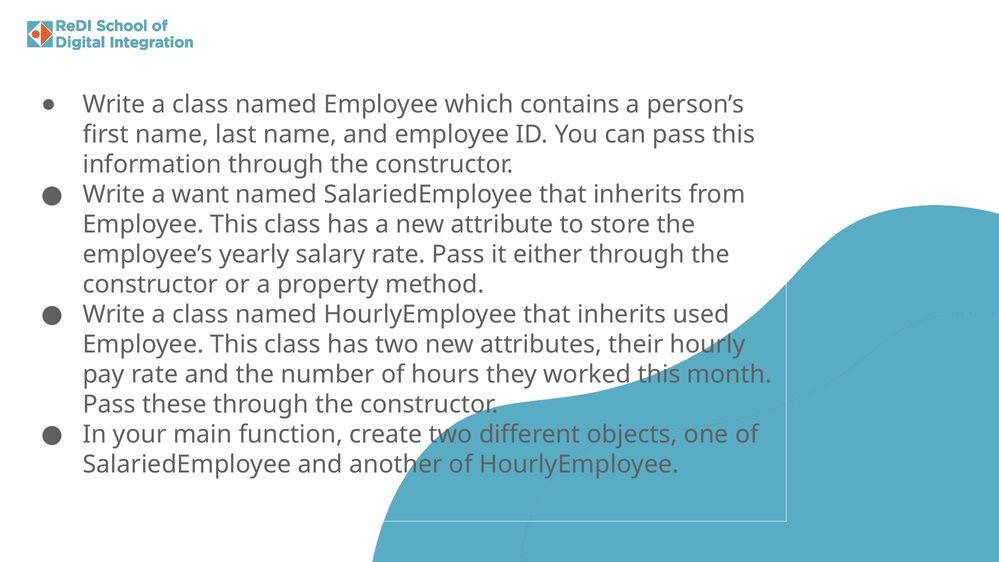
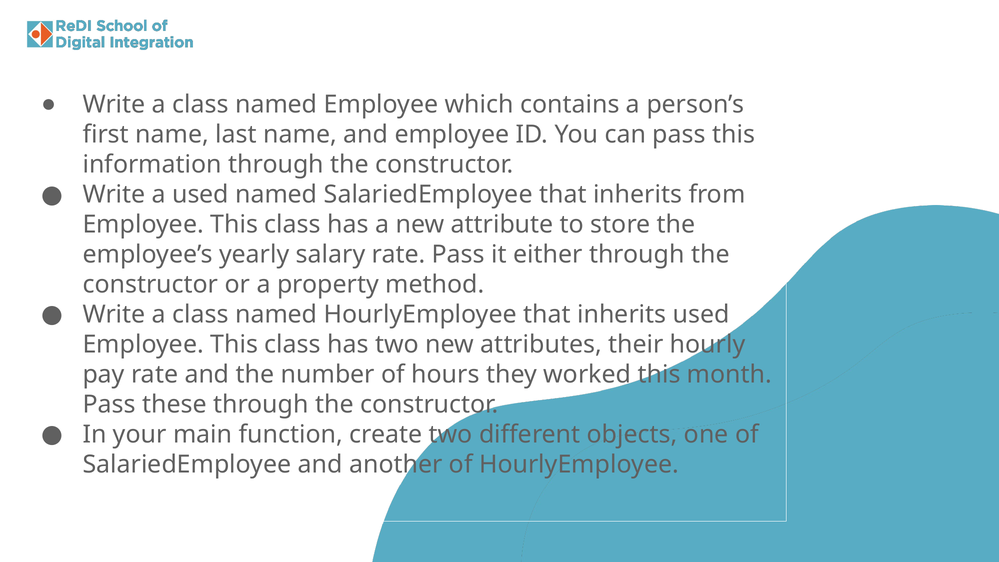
a want: want -> used
